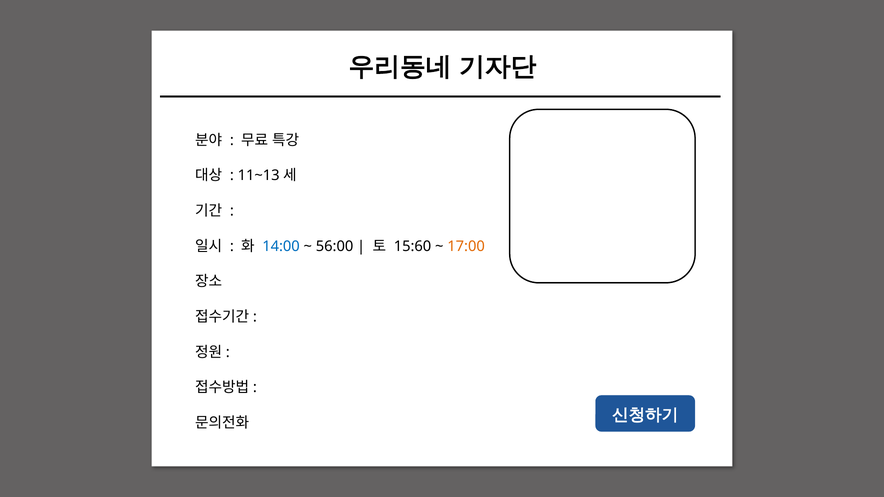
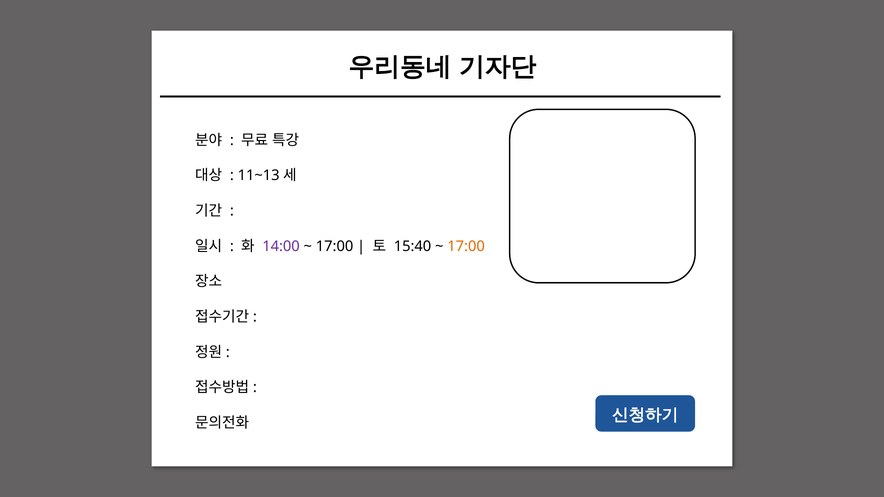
14:00 colour: blue -> purple
56:00 at (335, 246): 56:00 -> 17:00
15:60: 15:60 -> 15:40
